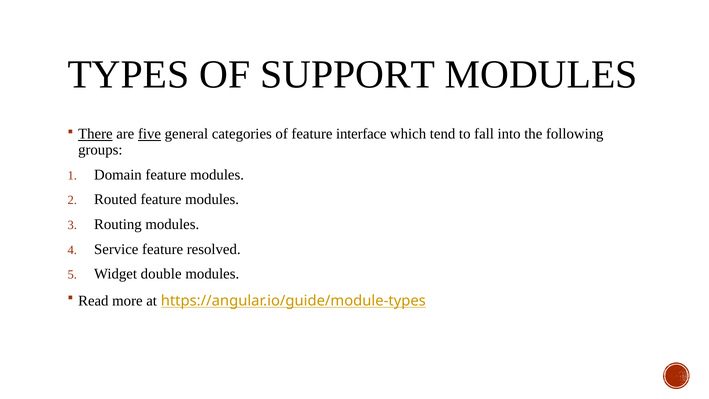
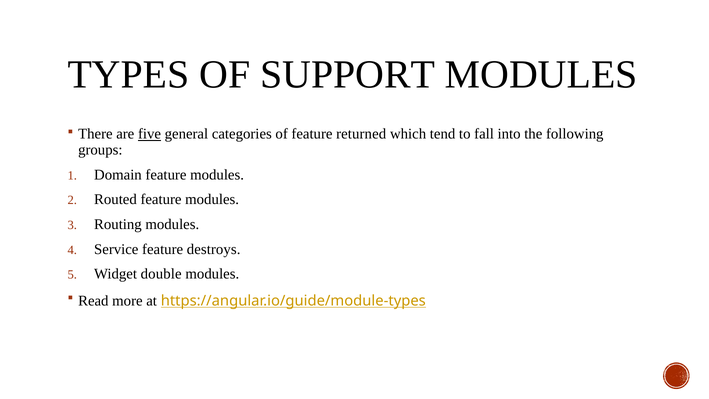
There underline: present -> none
interface: interface -> returned
resolved: resolved -> destroys
